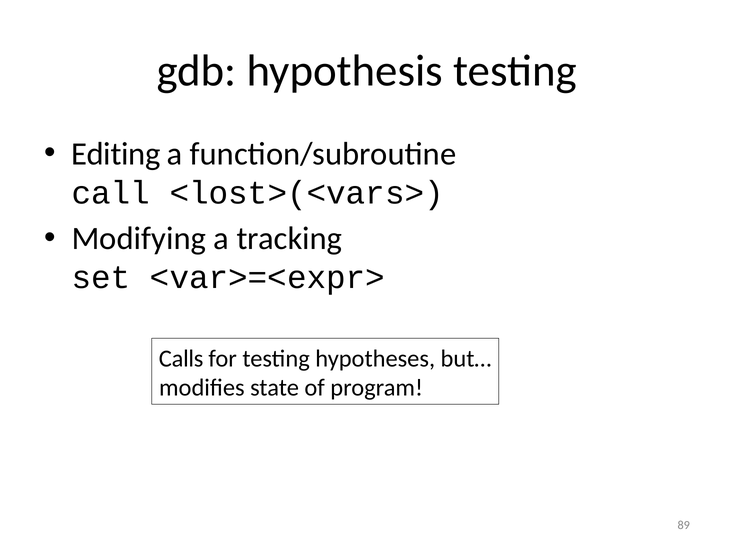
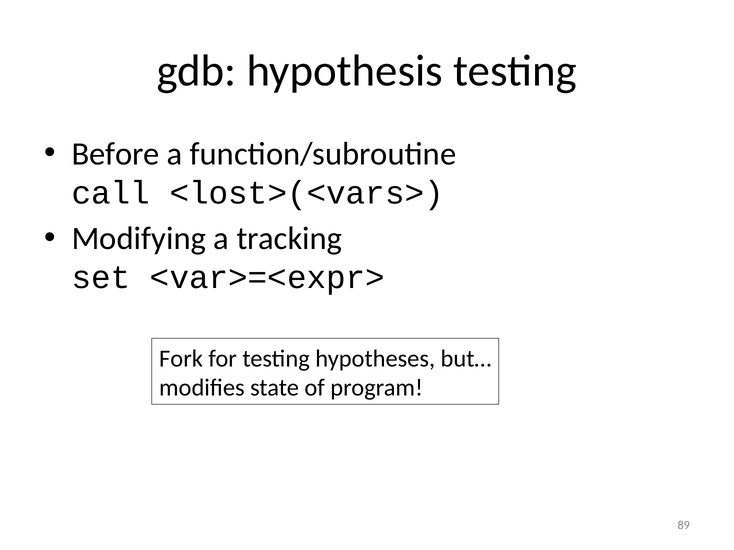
Editing: Editing -> Before
Calls: Calls -> Fork
